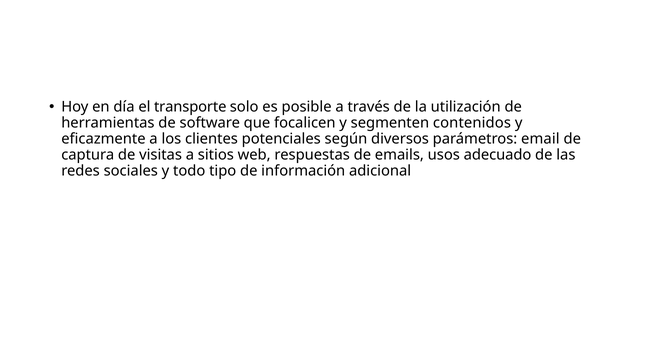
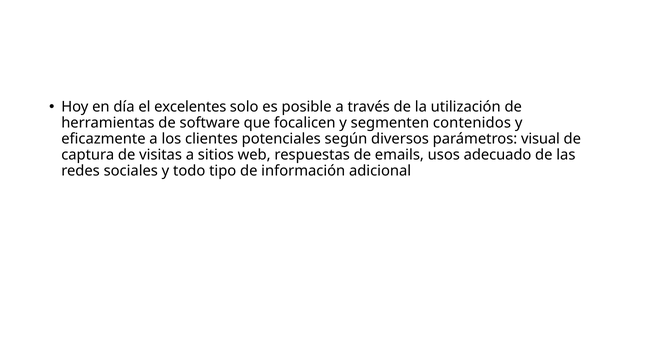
transporte: transporte -> excelentes
email: email -> visual
